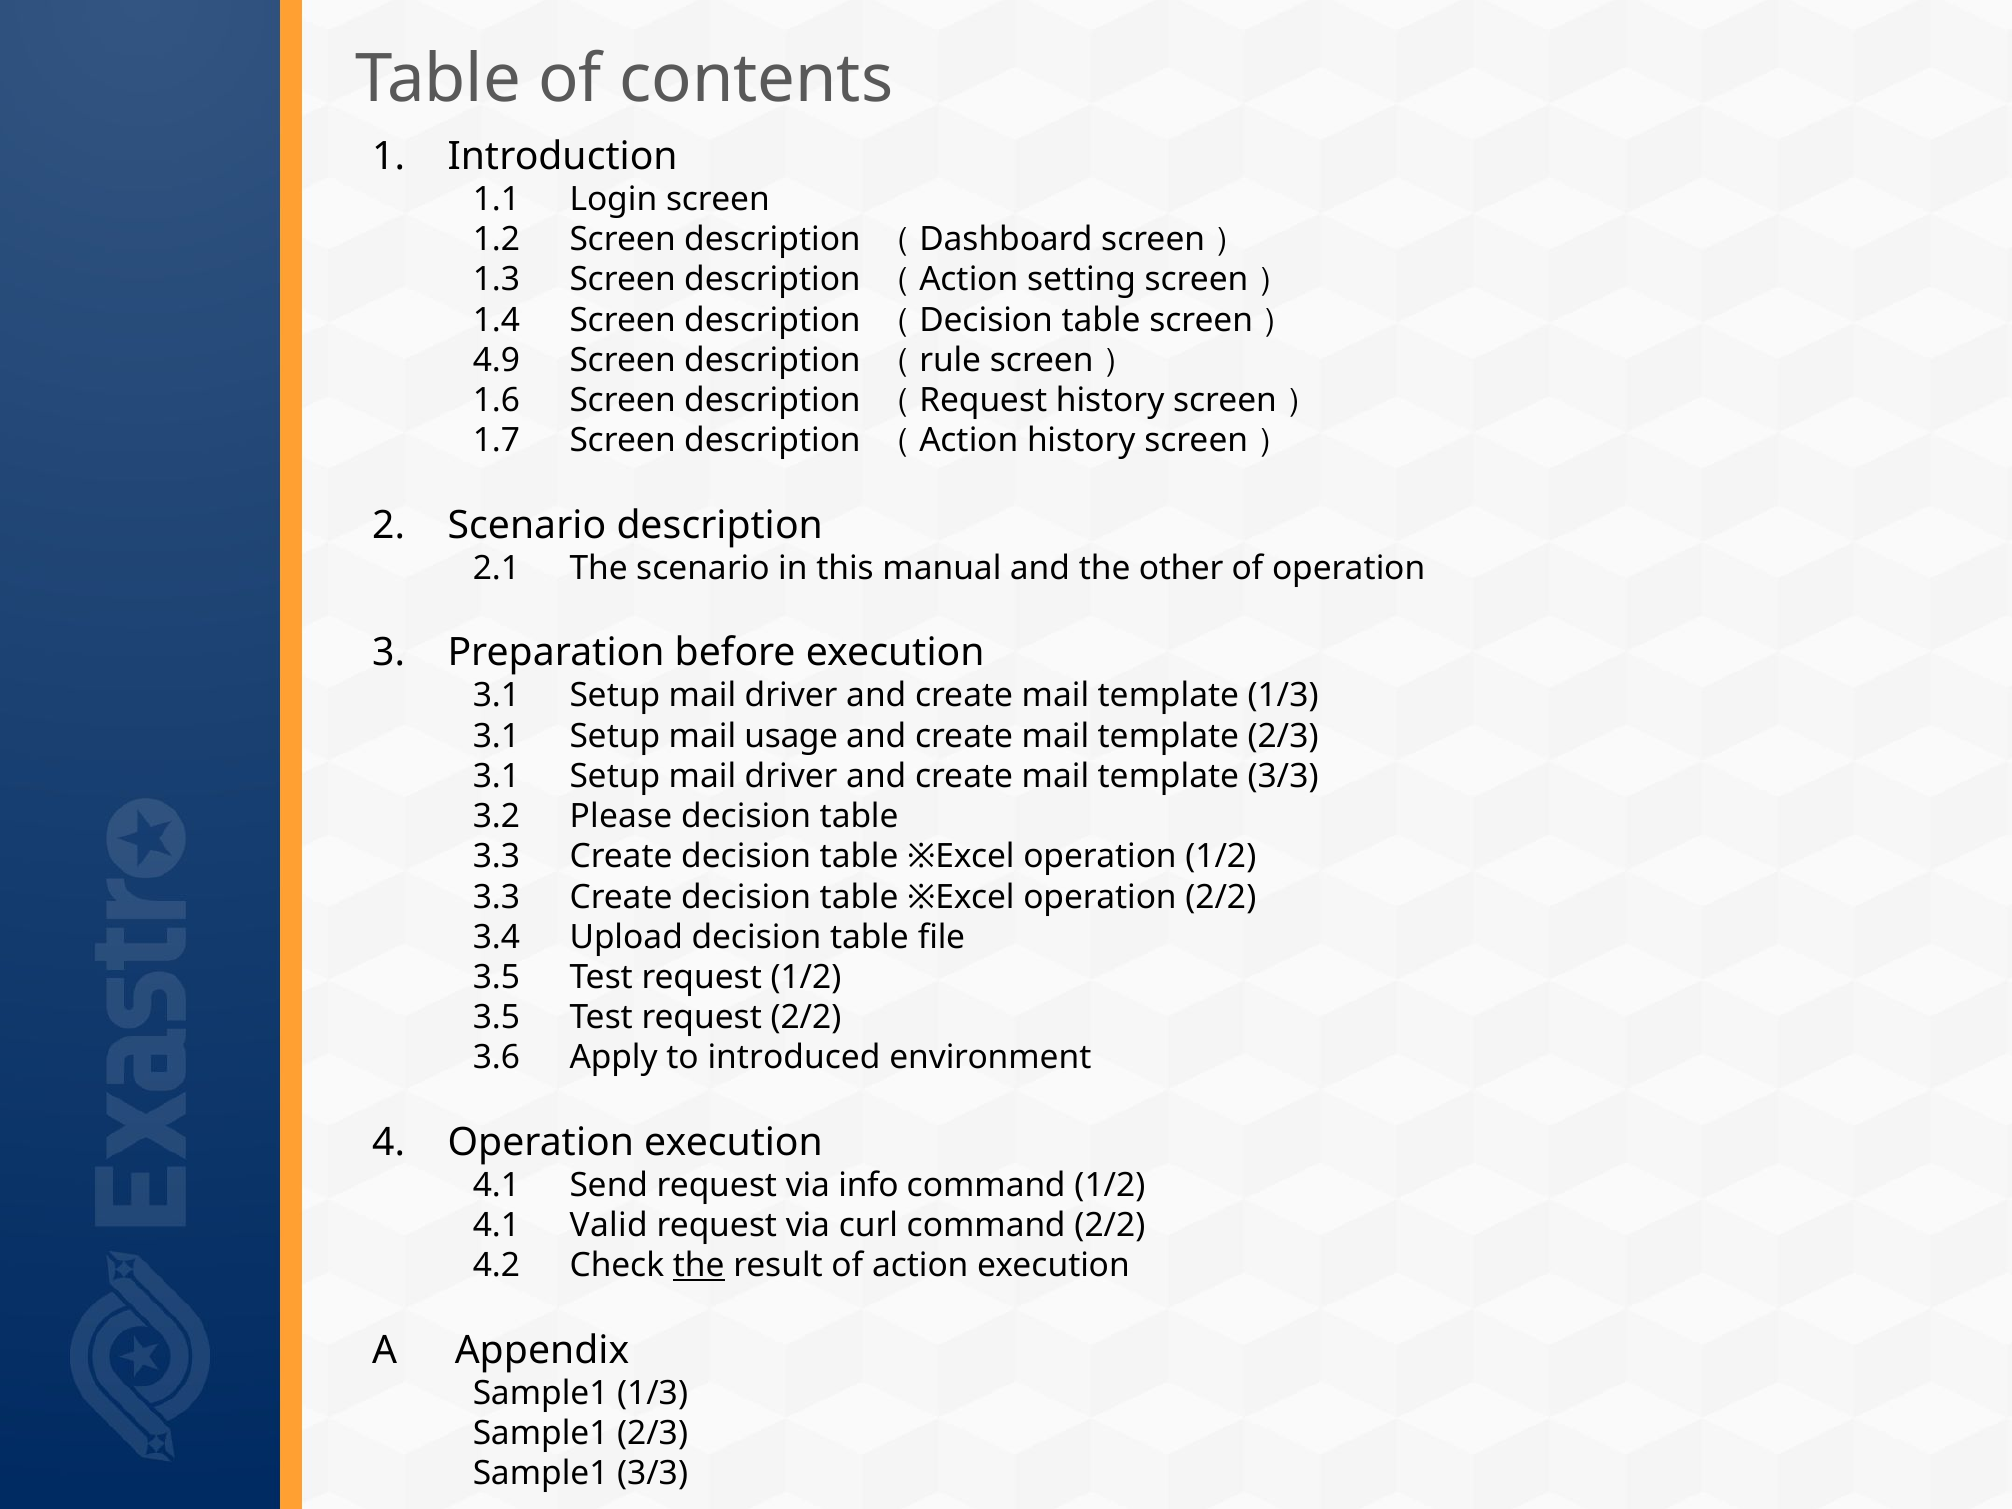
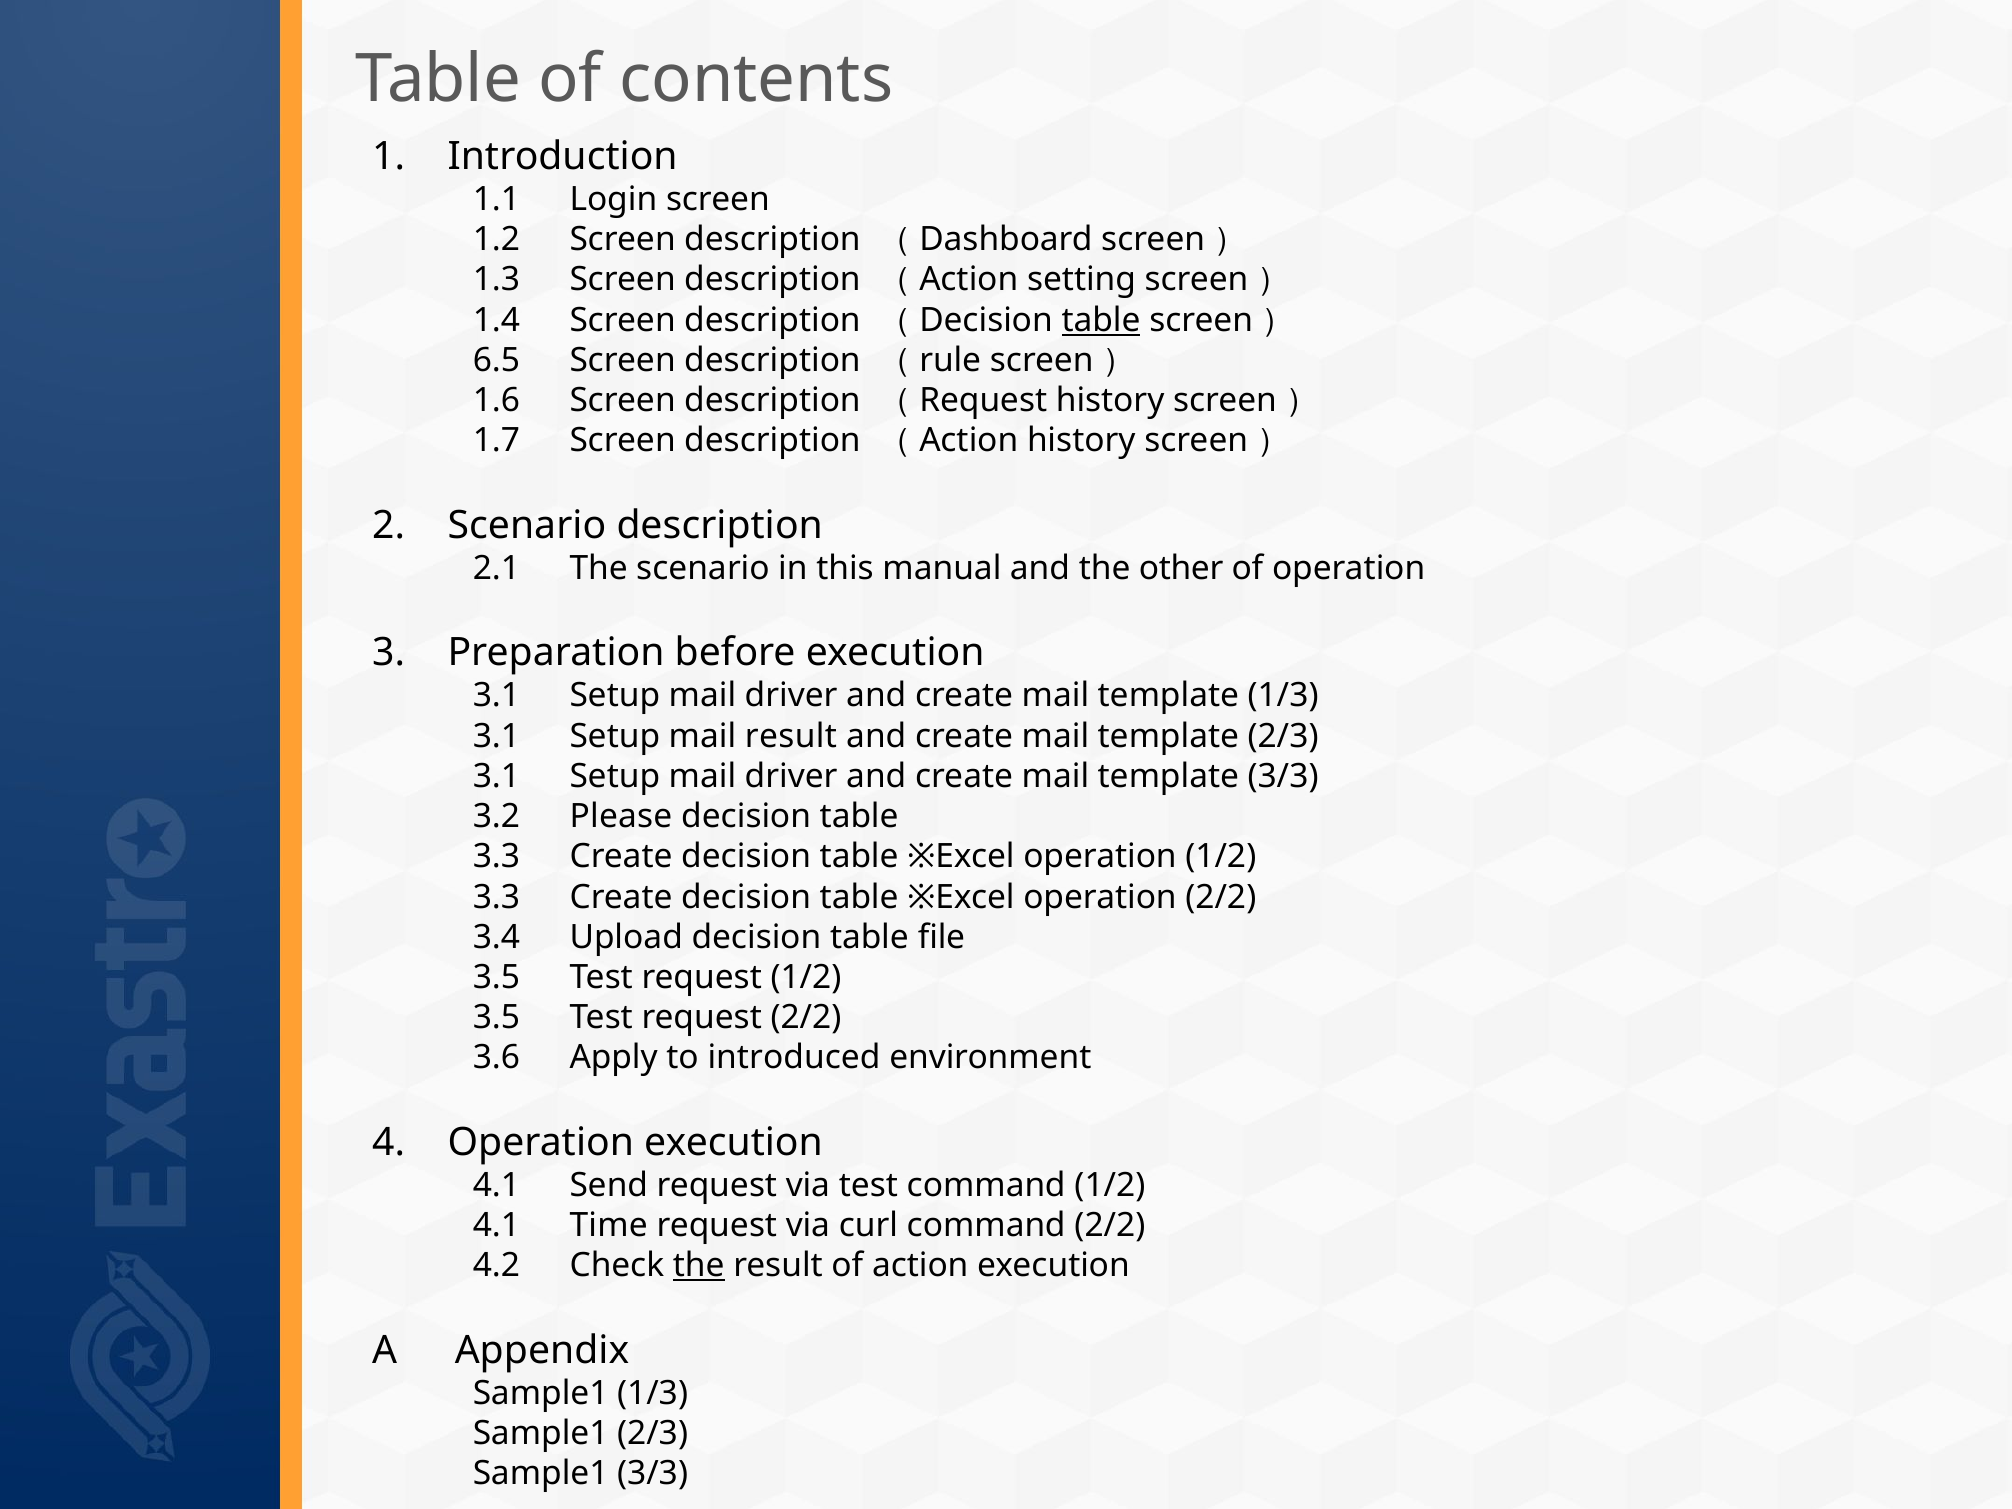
table at (1101, 320) underline: none -> present
4.9: 4.9 -> 6.5
mail usage: usage -> result
via info: info -> test
Valid: Valid -> Time
